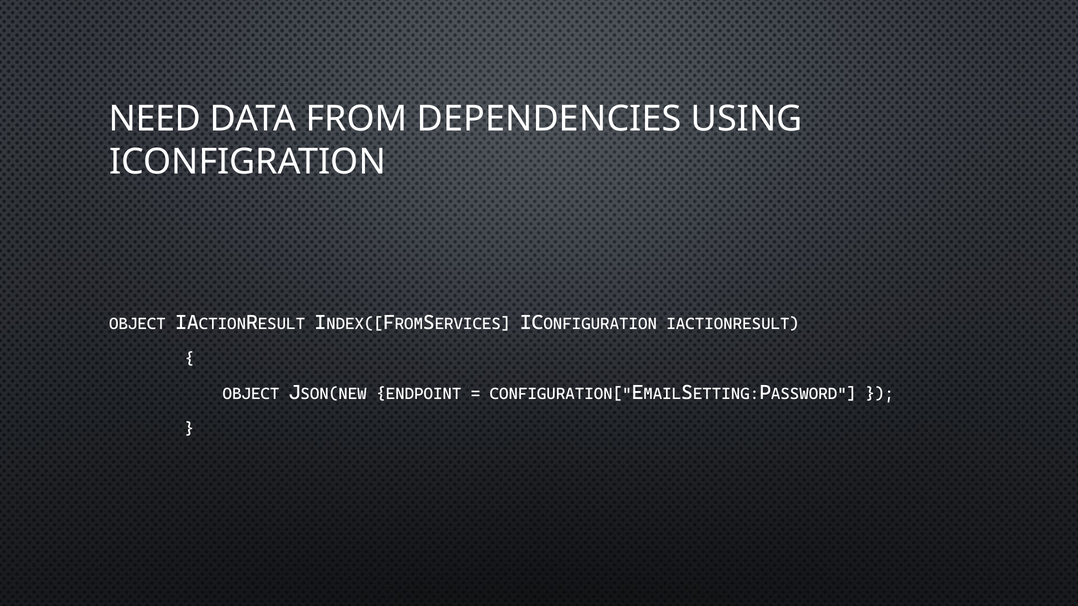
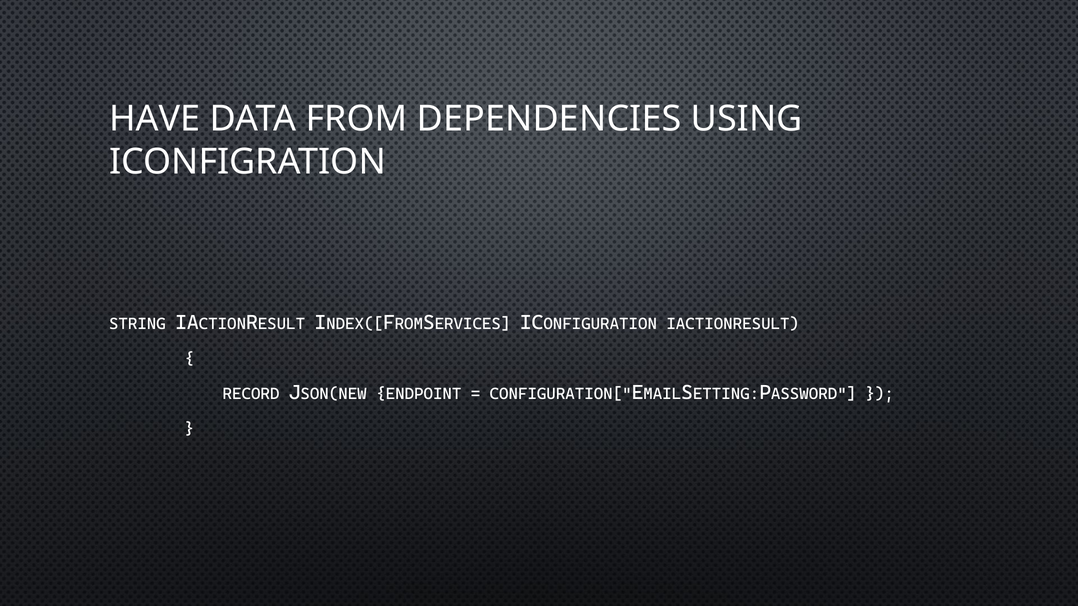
NEED: NEED -> HAVE
OBJECT at (137, 324): OBJECT -> STRING
OBJECT at (251, 394): OBJECT -> RECORD
